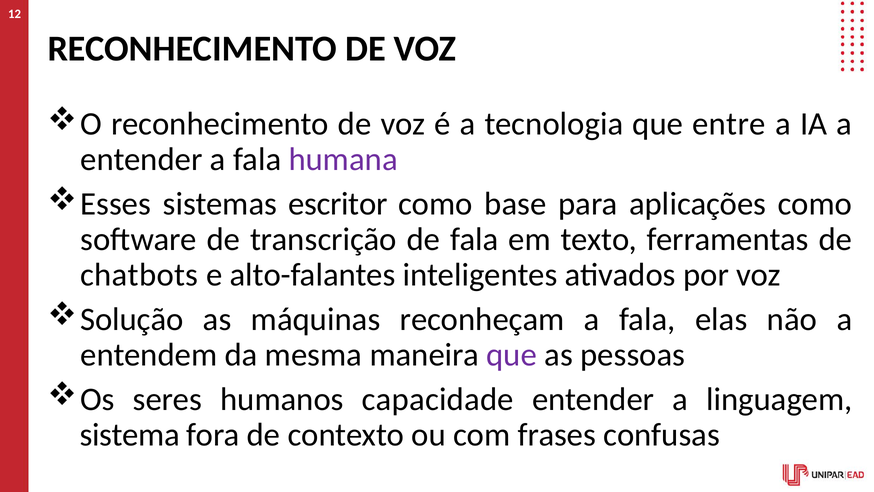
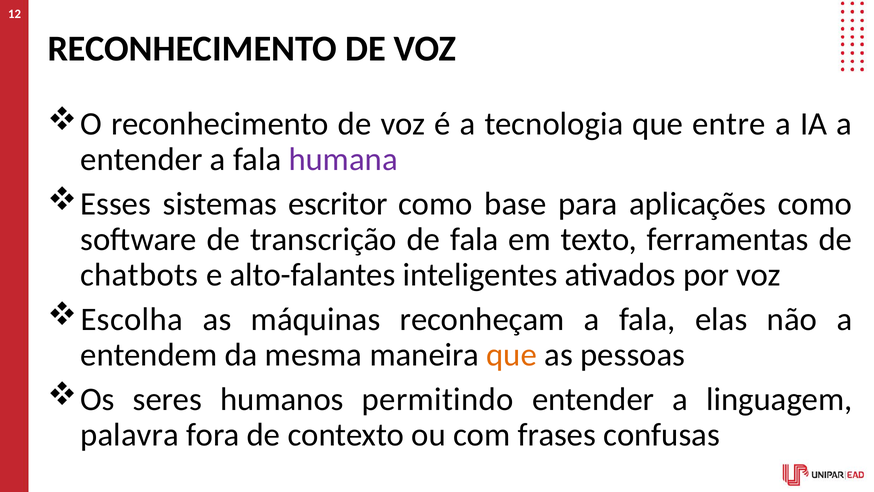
Solução: Solução -> Escolha
que at (512, 355) colour: purple -> orange
capacidade: capacidade -> permitindo
sistema: sistema -> palavra
